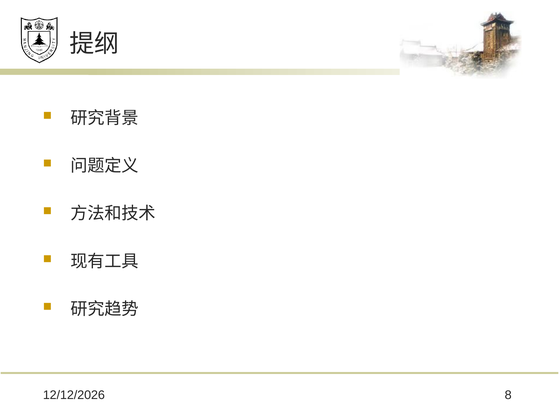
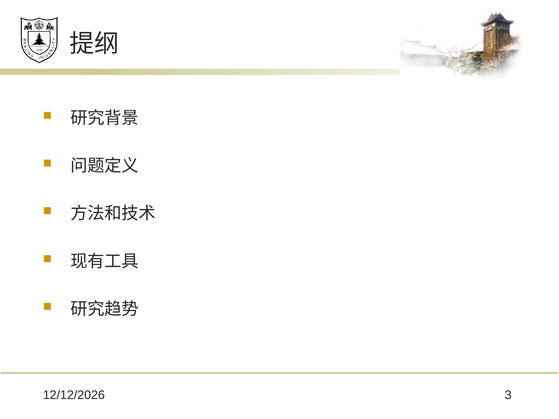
8: 8 -> 3
